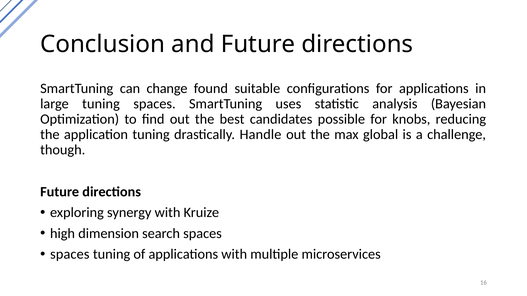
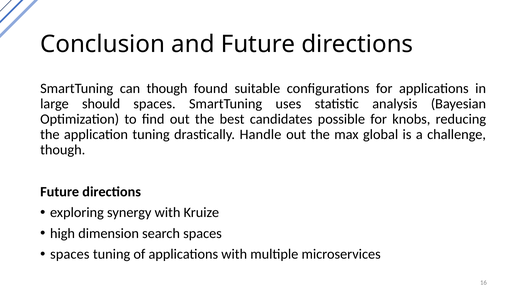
can change: change -> though
large tuning: tuning -> should
